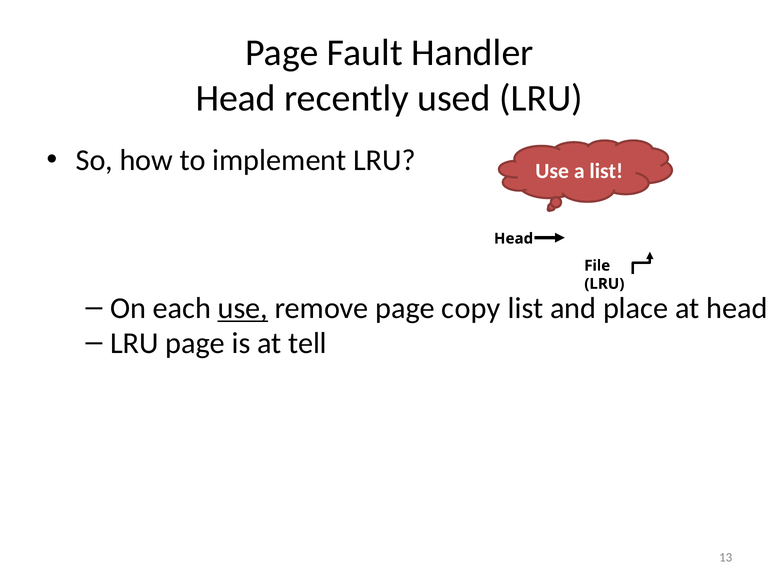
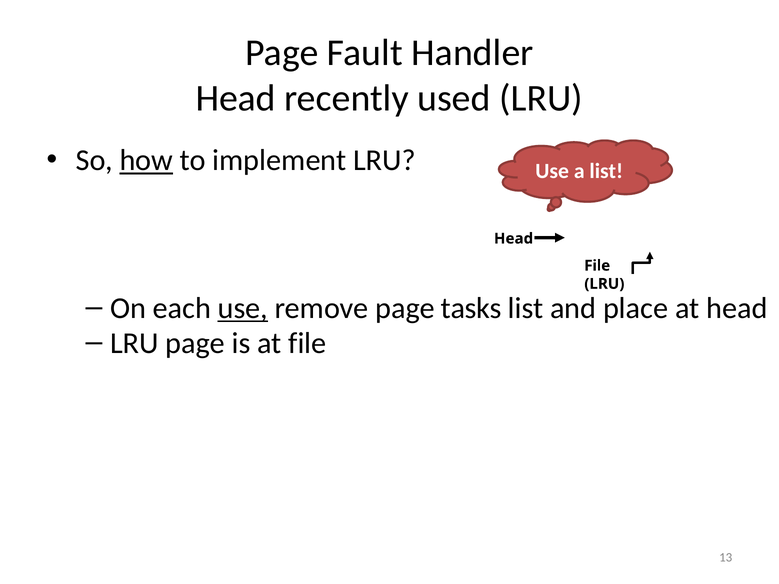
how underline: none -> present
copy: copy -> tasks
at tell: tell -> file
